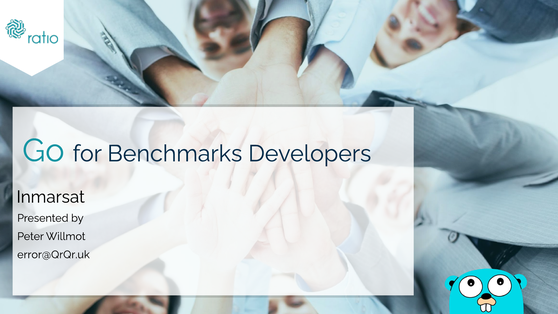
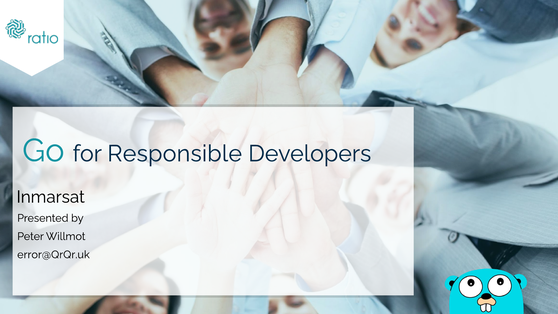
Benchmarks: Benchmarks -> Responsible
